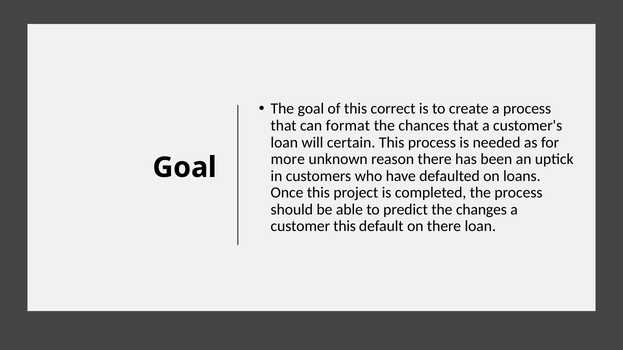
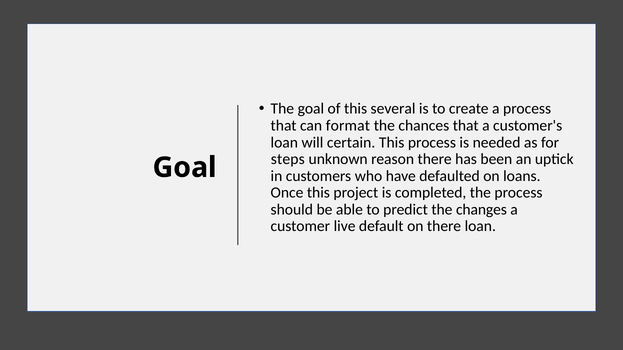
correct: correct -> several
more: more -> steps
customer this: this -> live
